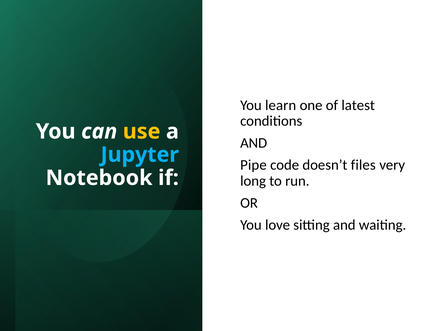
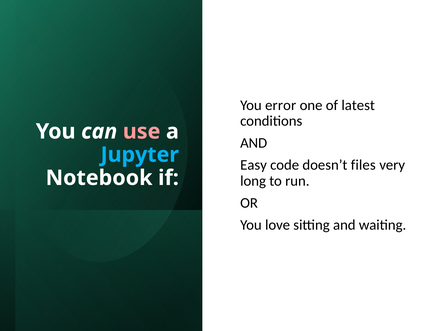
learn: learn -> error
use colour: yellow -> pink
Pipe: Pipe -> Easy
